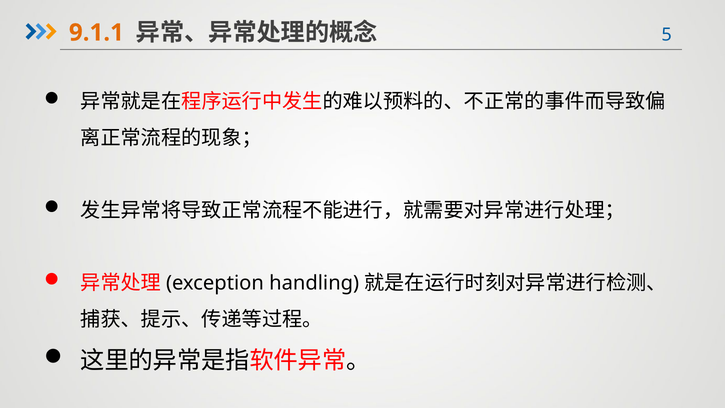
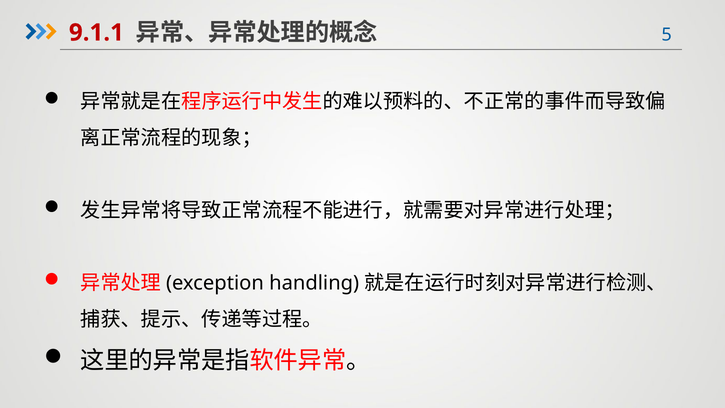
9.1.1 colour: orange -> red
